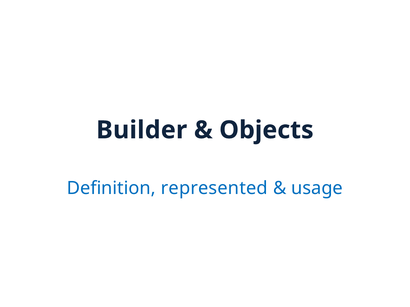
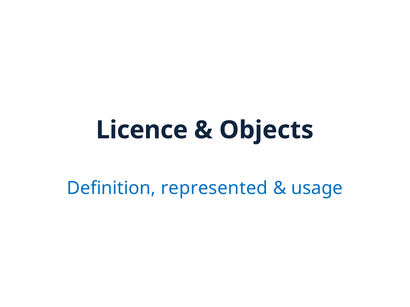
Builder: Builder -> Licence
